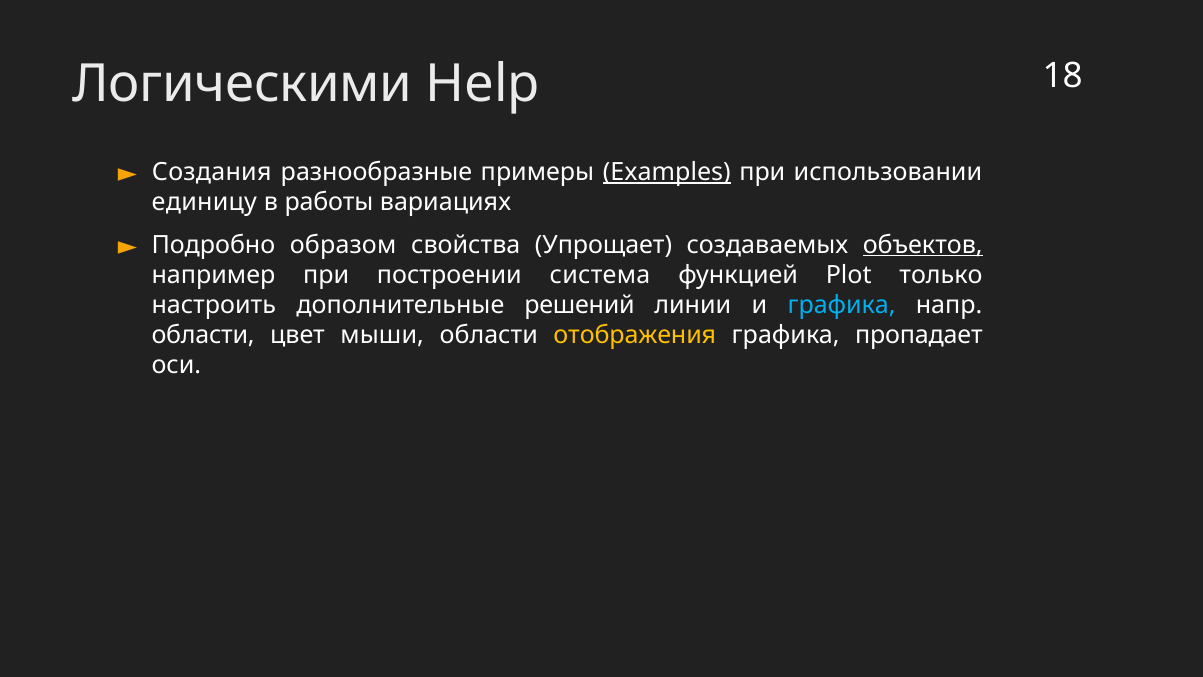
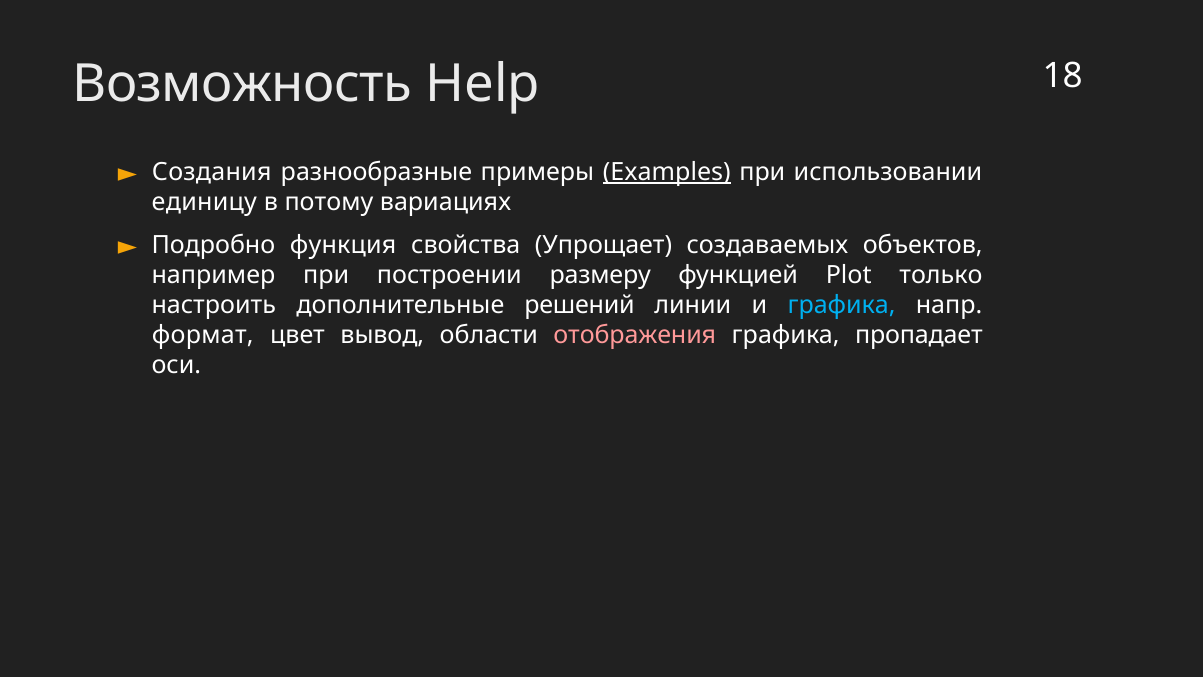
Логическими: Логическими -> Возможность
работы: работы -> потому
образом: образом -> функция
объектов underline: present -> none
система: система -> размеру
области at (203, 335): области -> формат
мыши: мыши -> вывод
отображения colour: yellow -> pink
